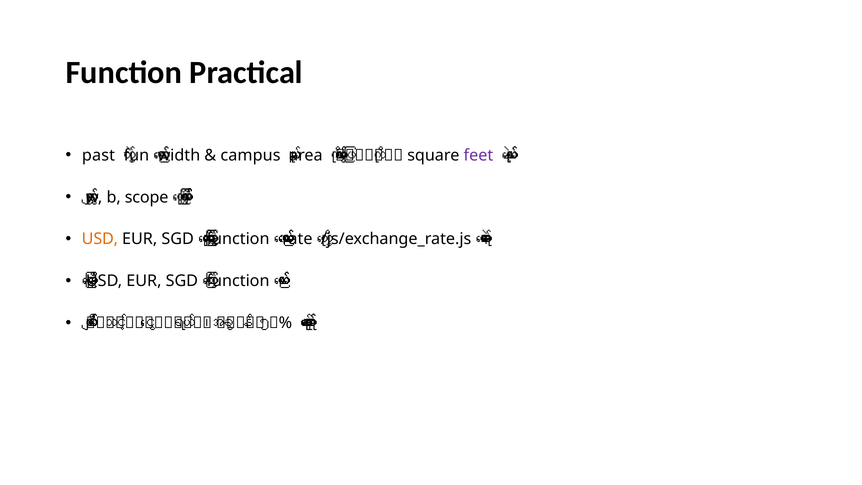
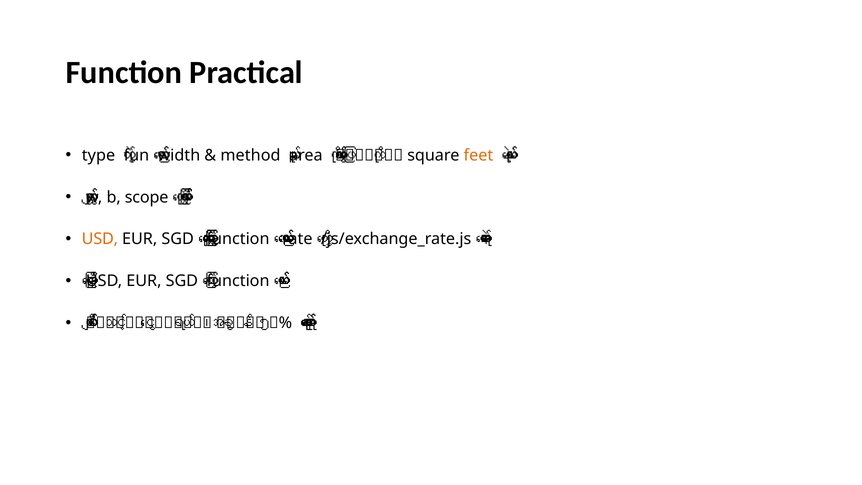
feet colour: purple -> orange
past: past -> type
campus: campus -> method
